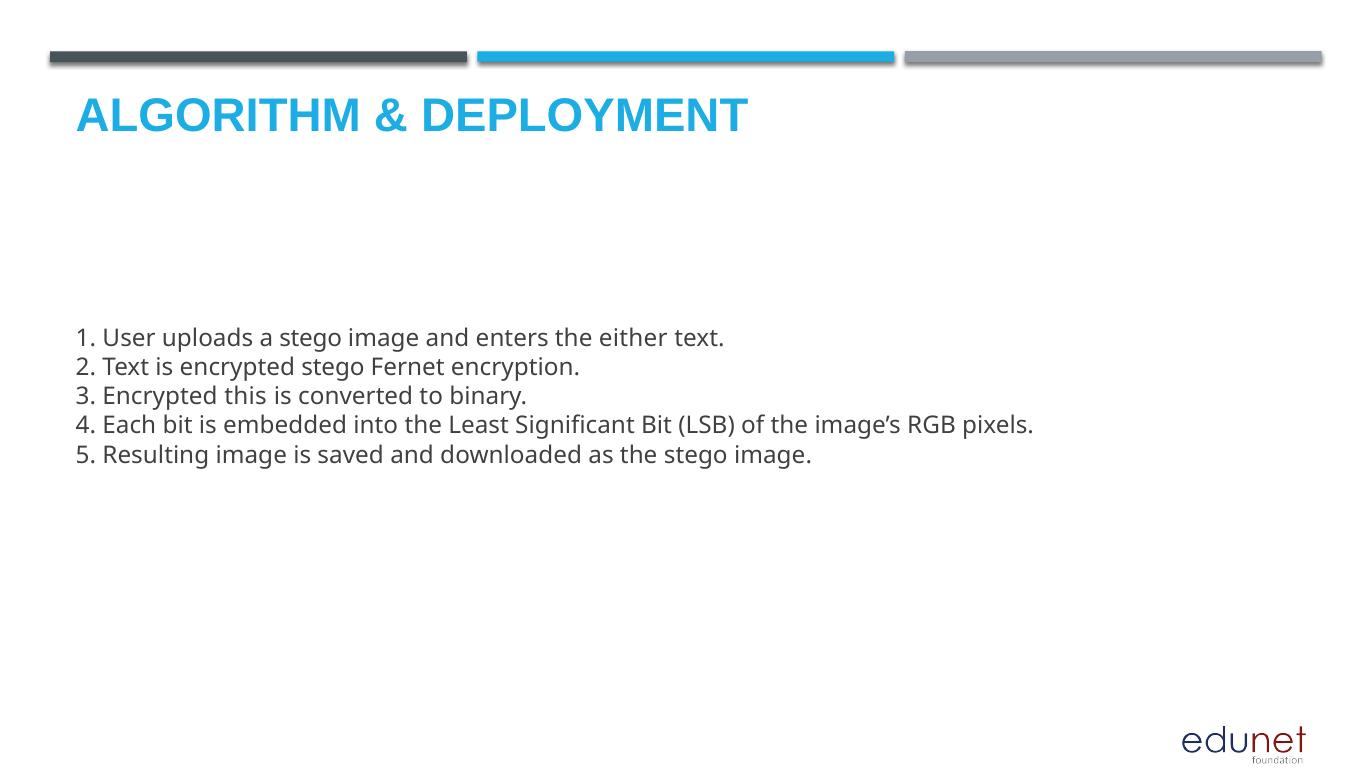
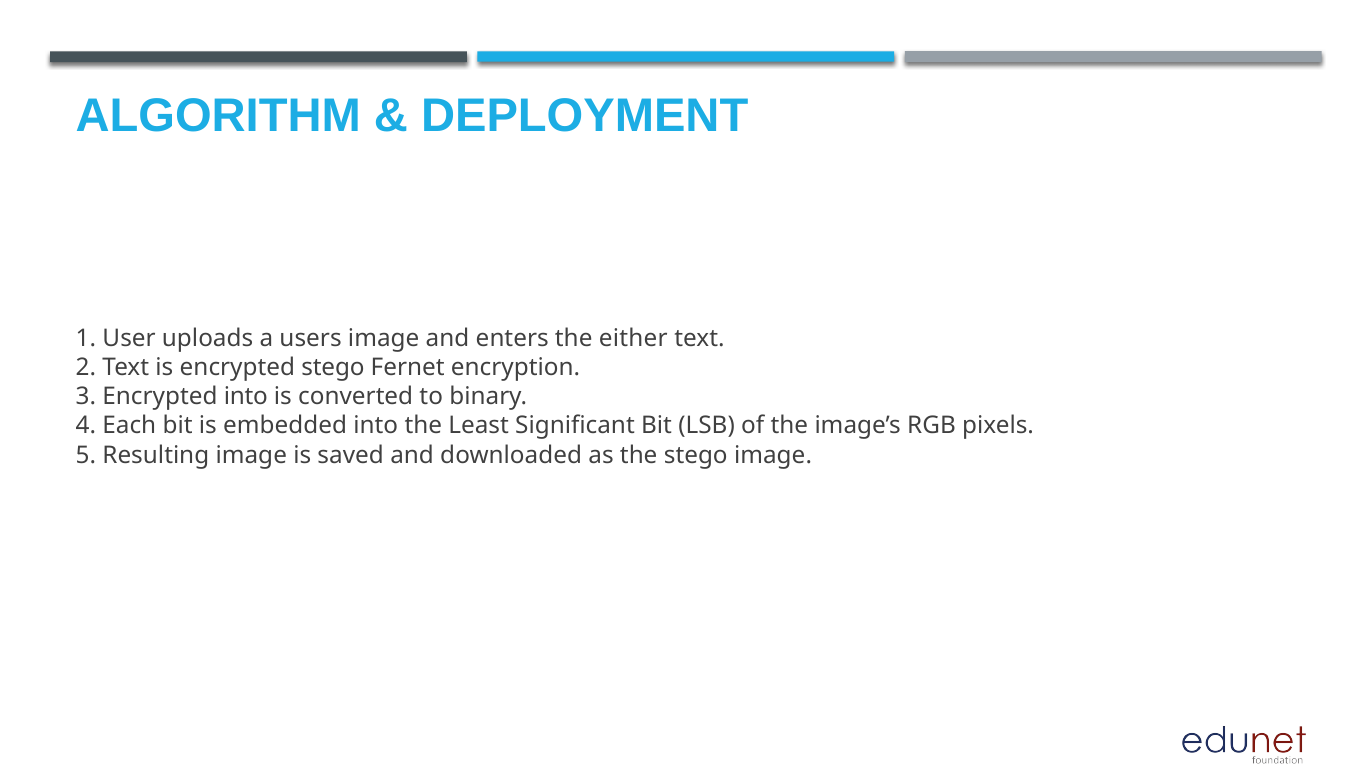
a stego: stego -> users
Encrypted this: this -> into
